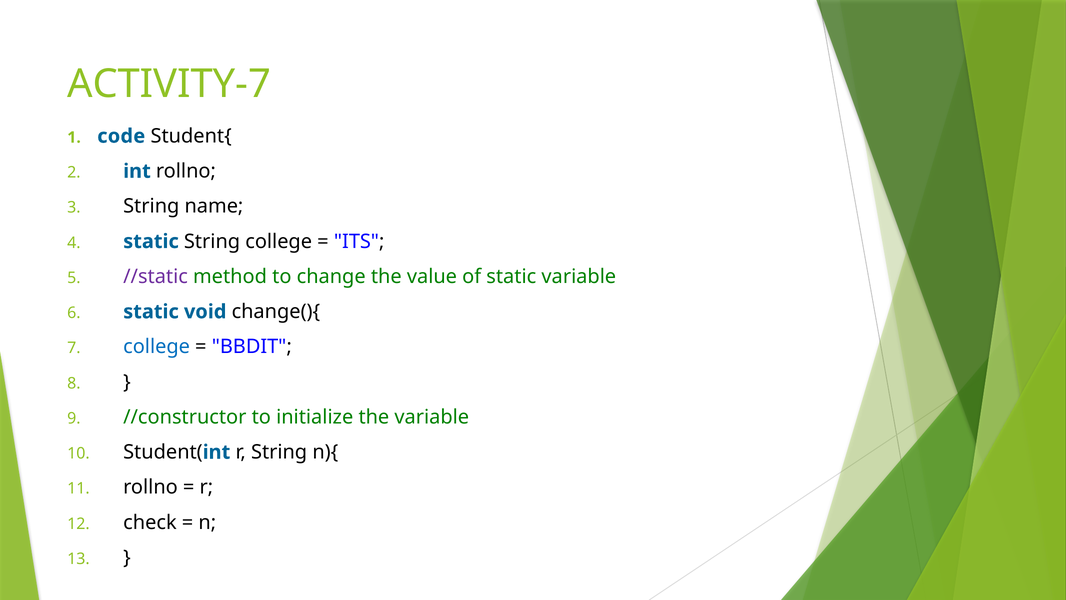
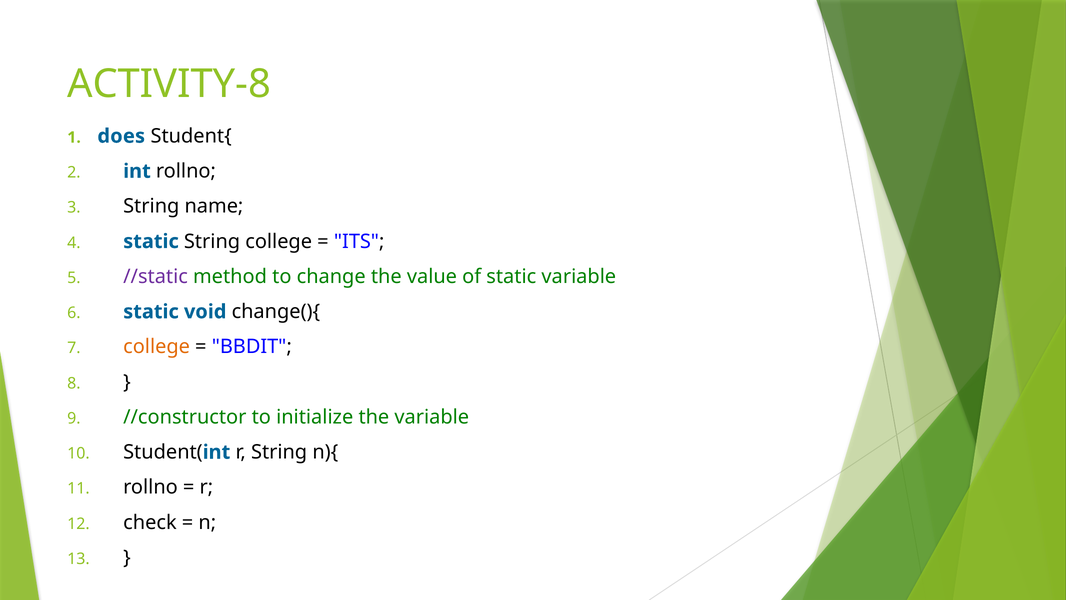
ACTIVITY-7: ACTIVITY-7 -> ACTIVITY-8
code: code -> does
college at (157, 347) colour: blue -> orange
